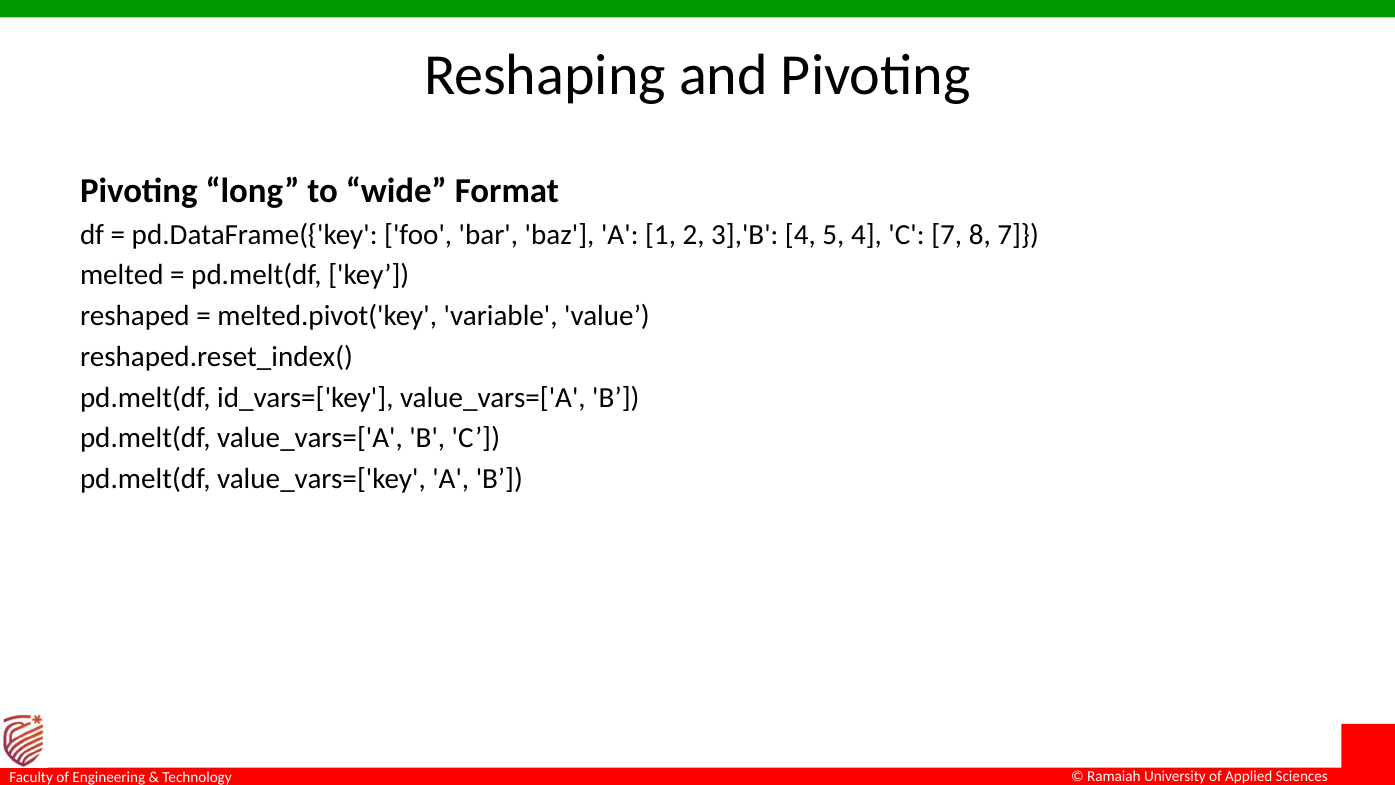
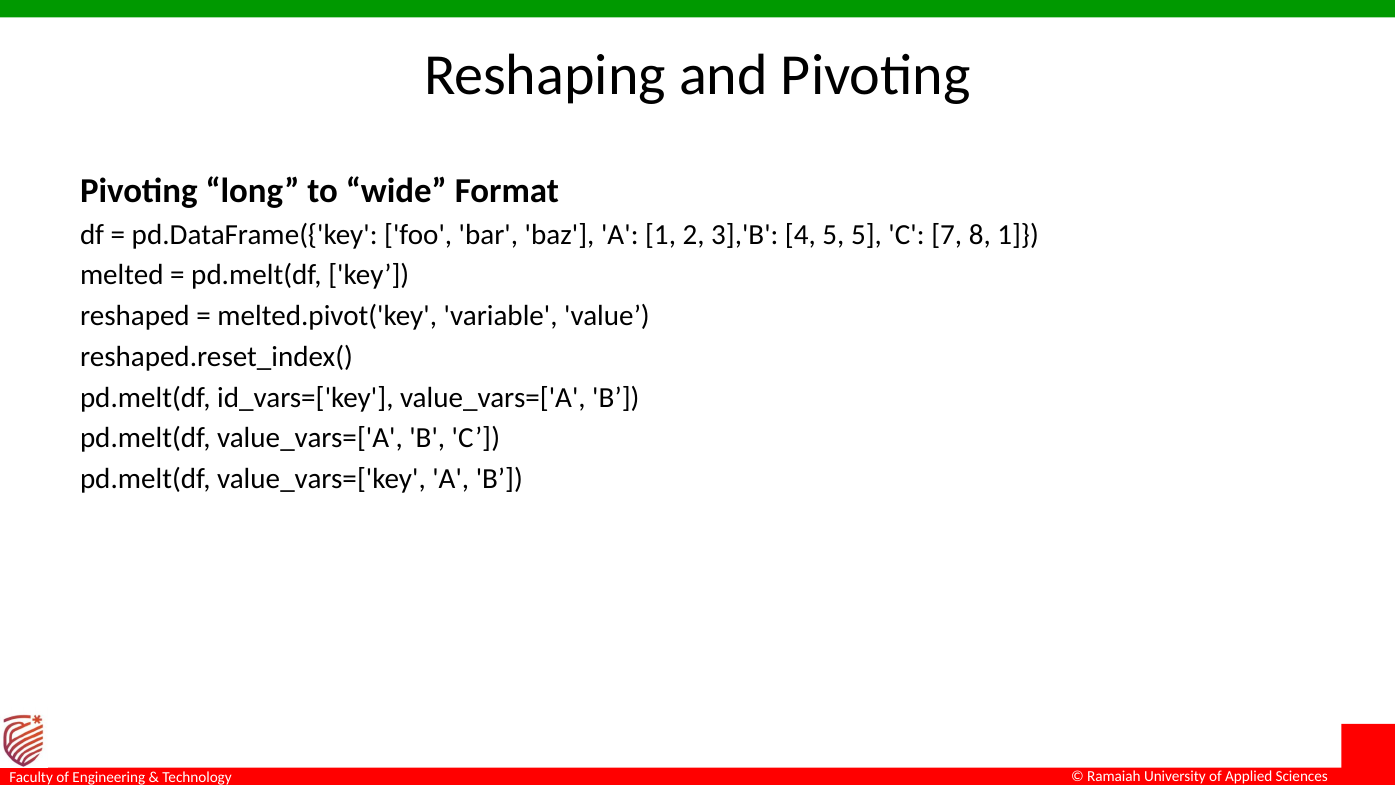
5 4: 4 -> 5
8 7: 7 -> 1
